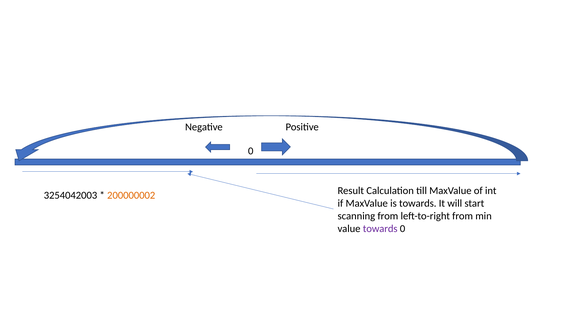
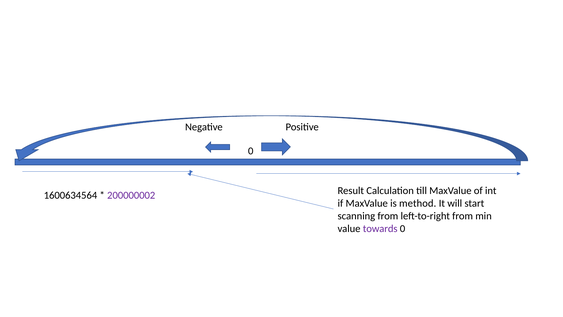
3254042003: 3254042003 -> 1600634564
200000002 colour: orange -> purple
is towards: towards -> method
